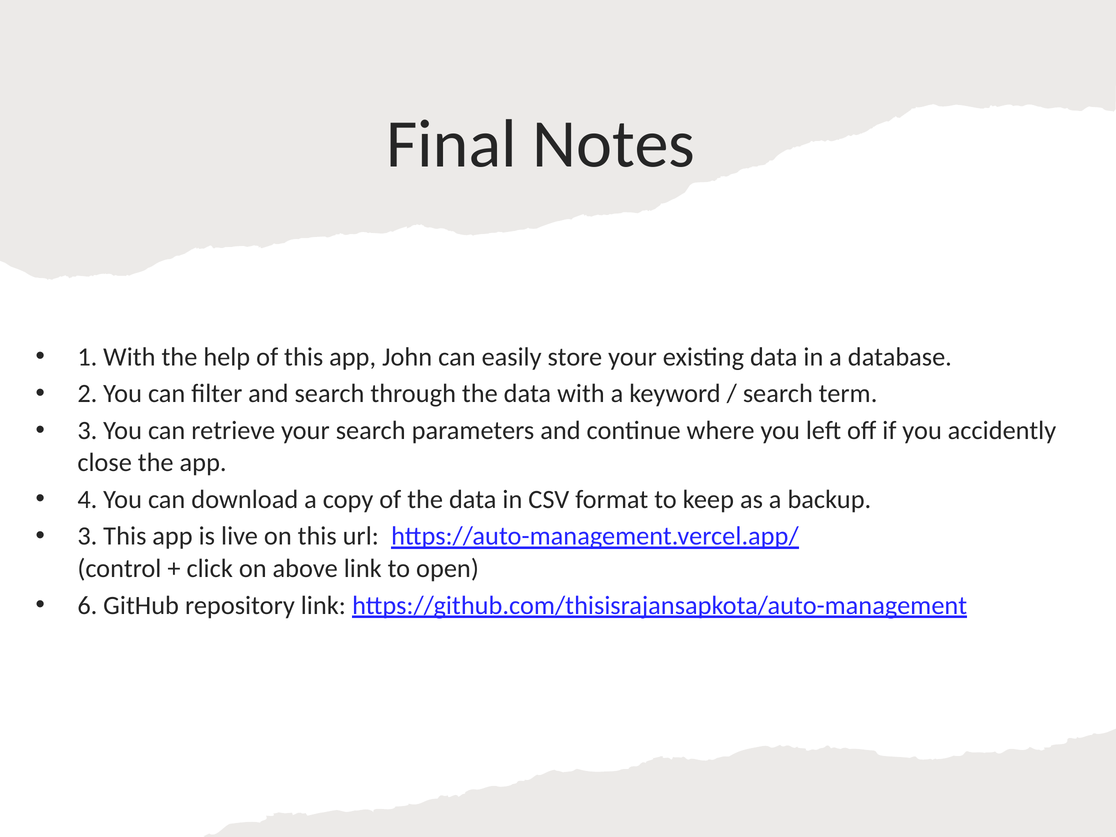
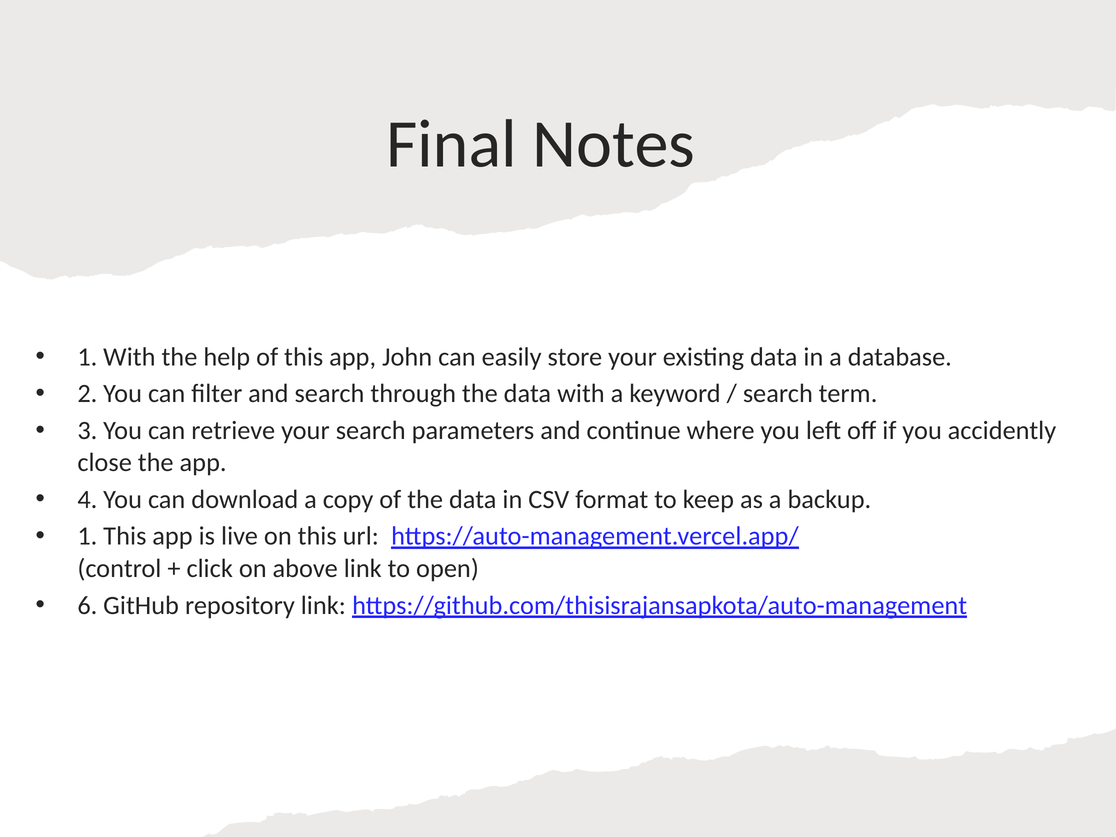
3 at (87, 536): 3 -> 1
